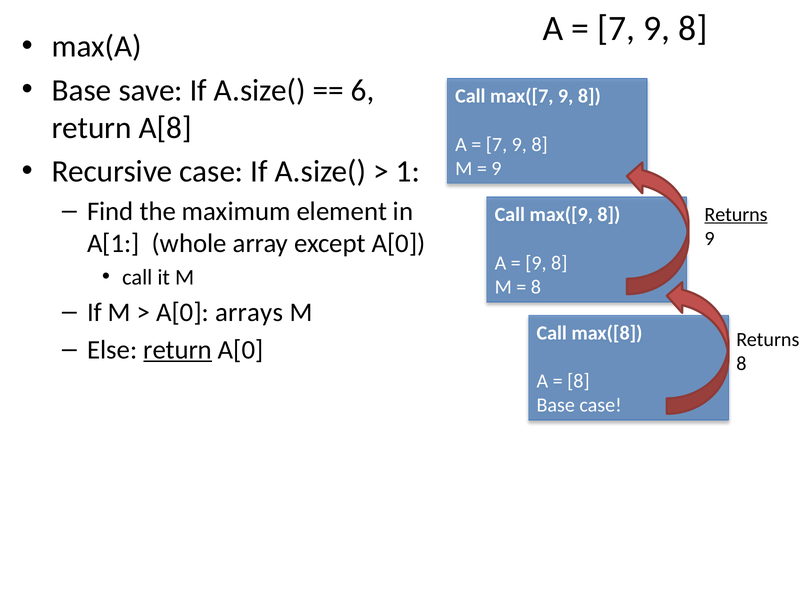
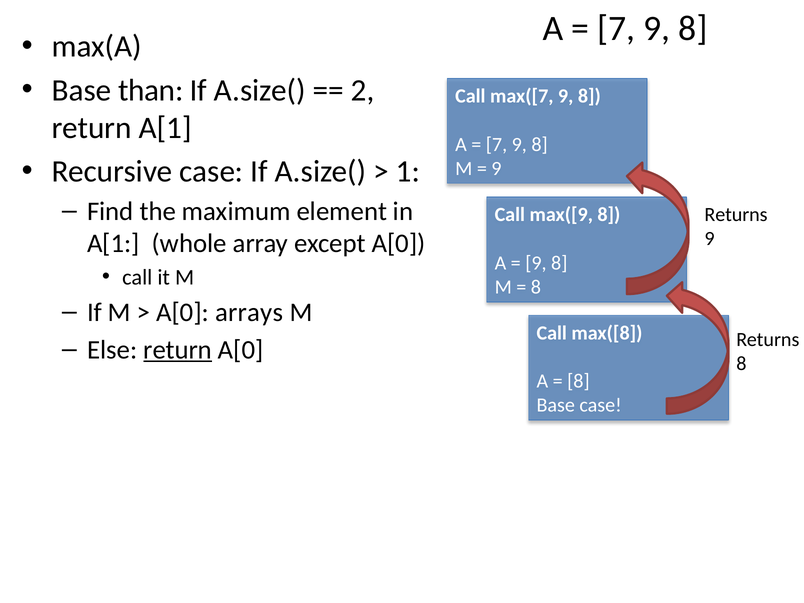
save: save -> than
6: 6 -> 2
return A[8: A[8 -> A[1
Returns at (736, 214) underline: present -> none
